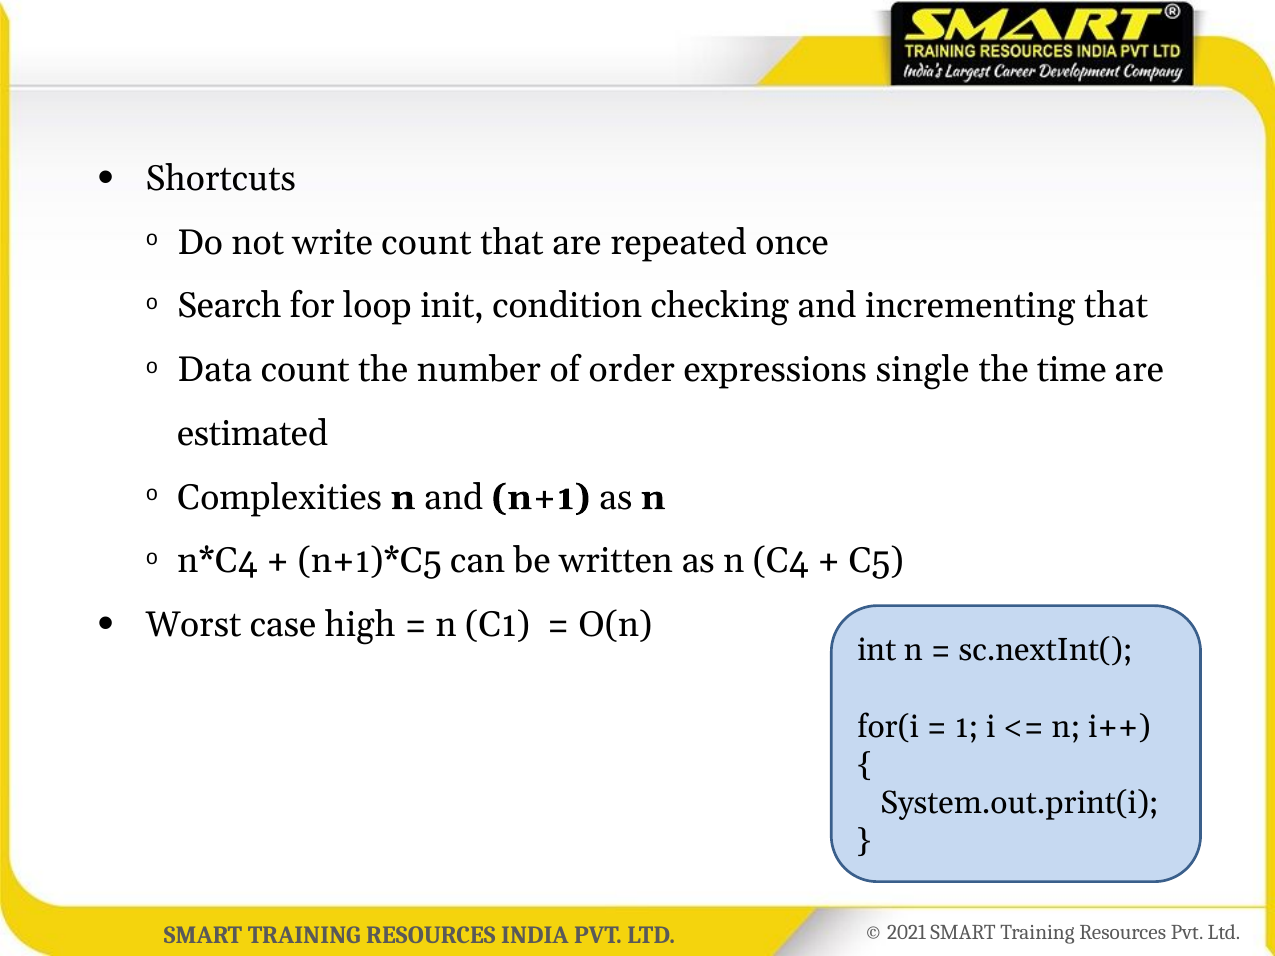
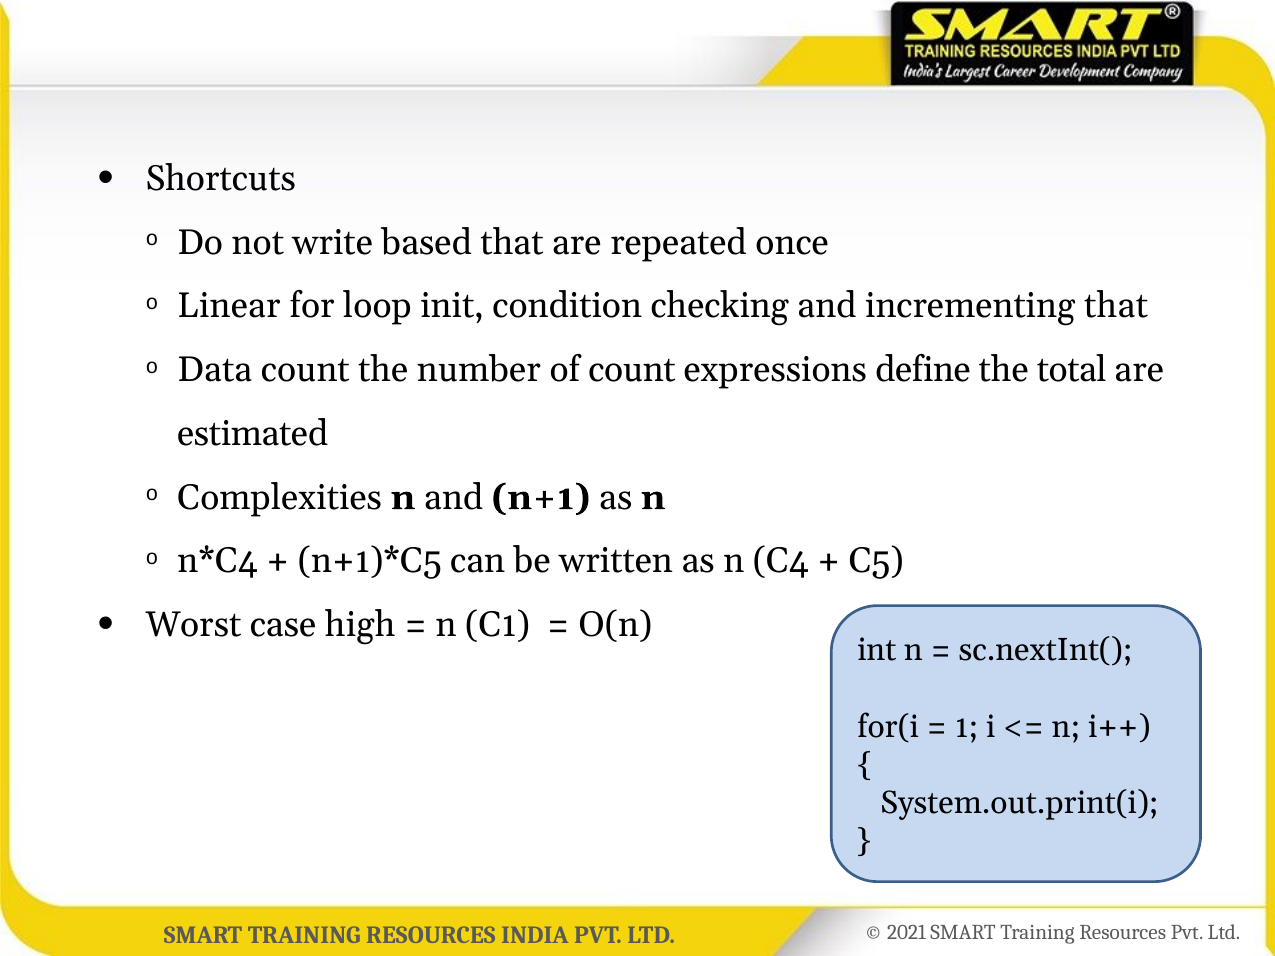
write count: count -> based
Search: Search -> Linear
of order: order -> count
single: single -> define
time: time -> total
